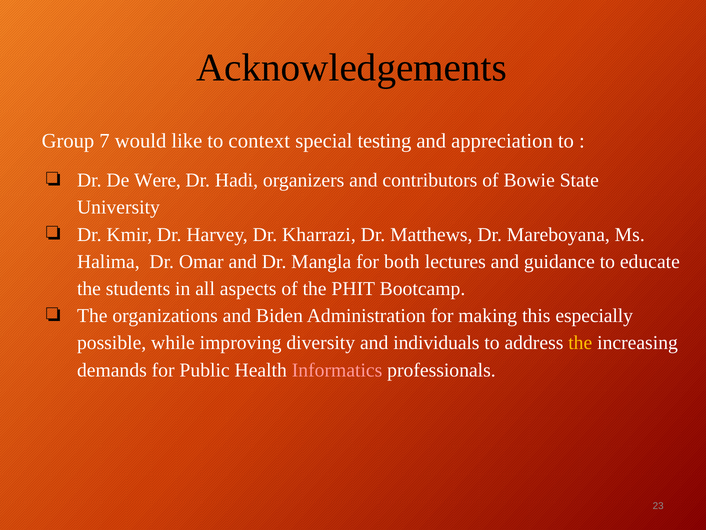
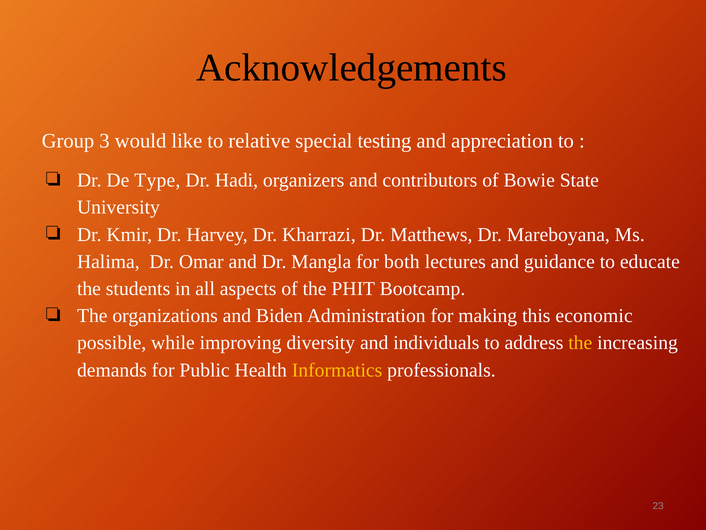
7: 7 -> 3
context: context -> relative
Were: Were -> Type
especially: especially -> economic
Informatics colour: pink -> yellow
